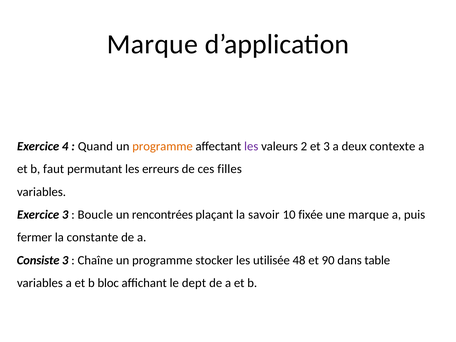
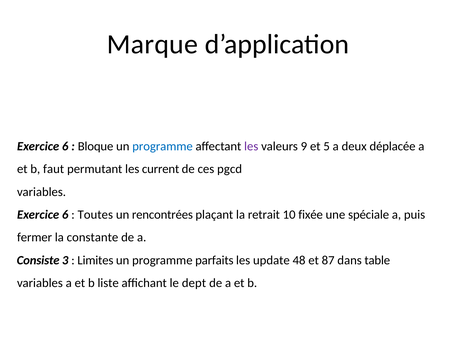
4 at (65, 146): 4 -> 6
Quand: Quand -> Bloque
programme at (163, 146) colour: orange -> blue
2: 2 -> 9
et 3: 3 -> 5
contexte: contexte -> déplacée
erreurs: erreurs -> current
filles: filles -> pgcd
3 at (65, 215): 3 -> 6
Boucle: Boucle -> Toutes
savoir: savoir -> retrait
une marque: marque -> spéciale
Chaîne: Chaîne -> Limites
stocker: stocker -> parfaits
utilisée: utilisée -> update
90: 90 -> 87
bloc: bloc -> liste
